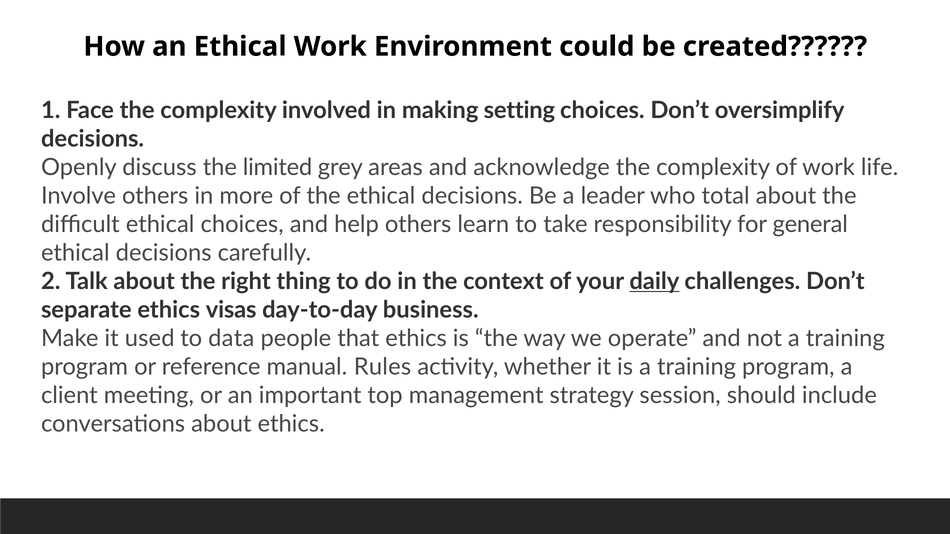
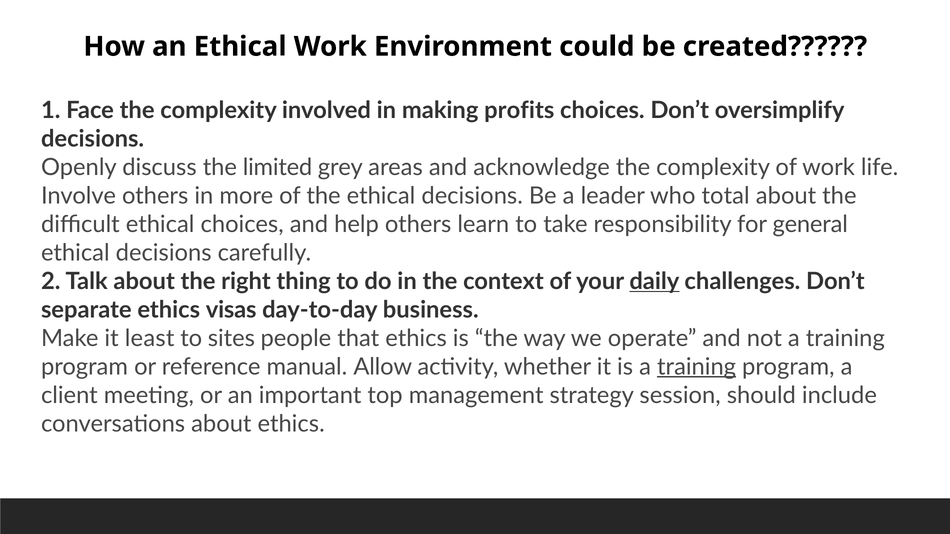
setting: setting -> profits
used: used -> least
data: data -> sites
Rules: Rules -> Allow
training at (697, 367) underline: none -> present
